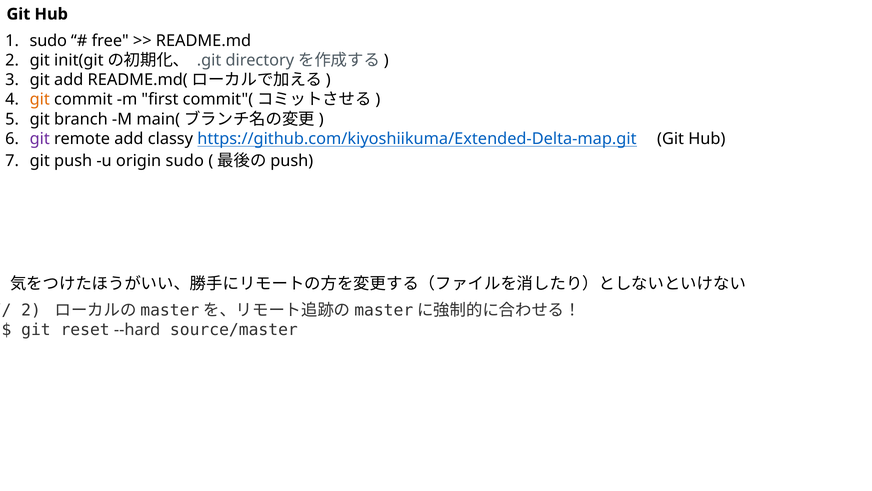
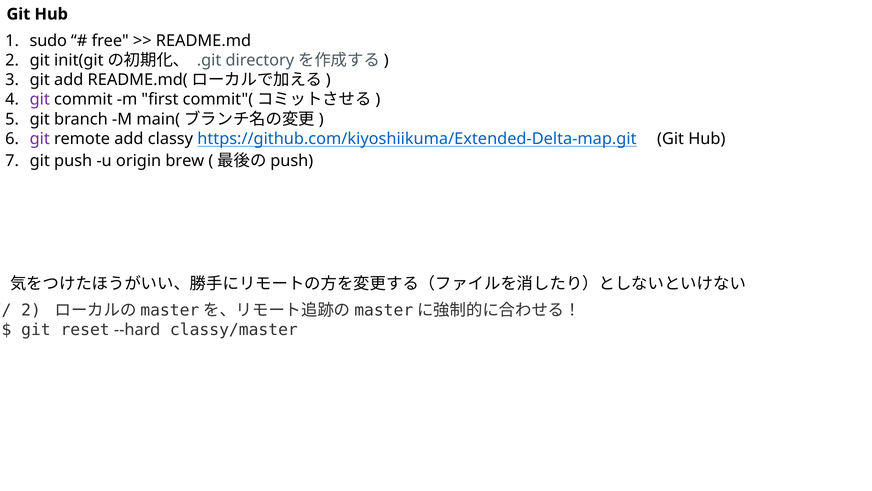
git at (40, 99) colour: orange -> purple
origin sudo: sudo -> brew
source/master: source/master -> classy/master
